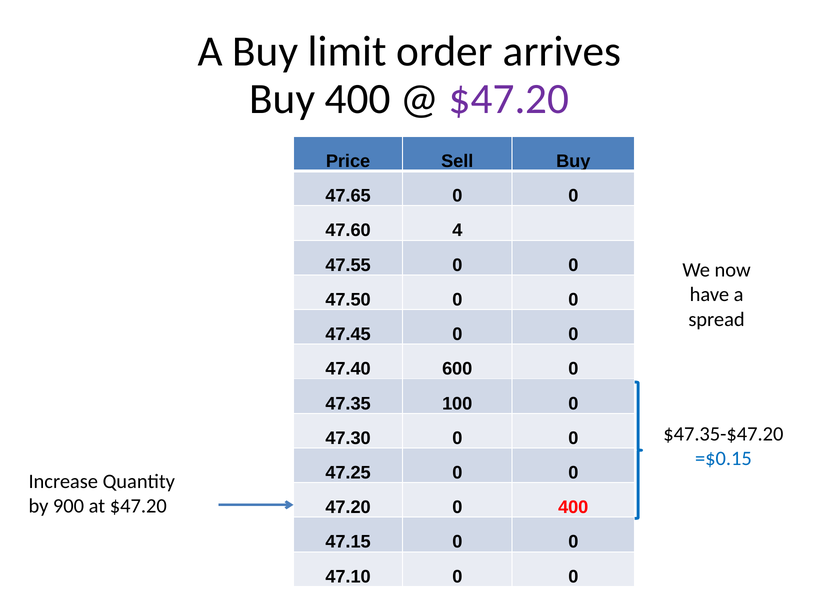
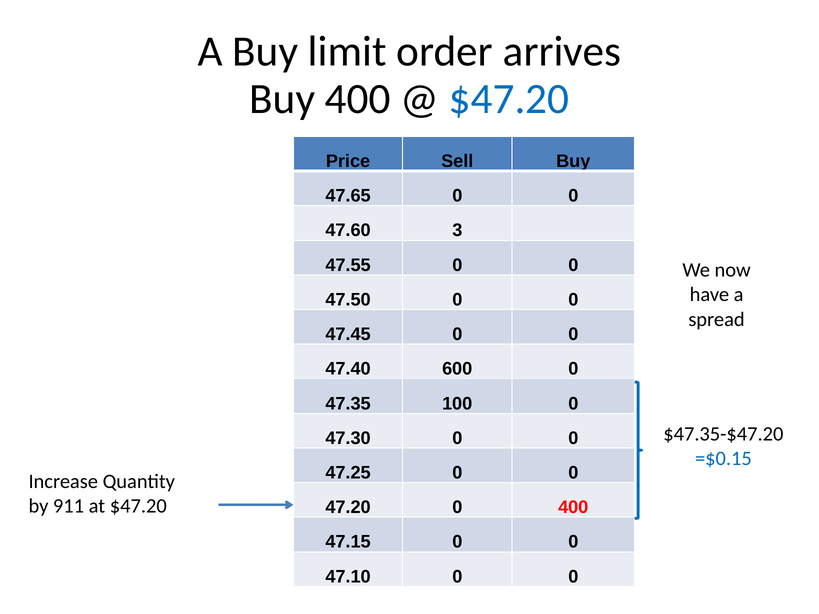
$47.20 at (509, 99) colour: purple -> blue
4: 4 -> 3
900: 900 -> 911
